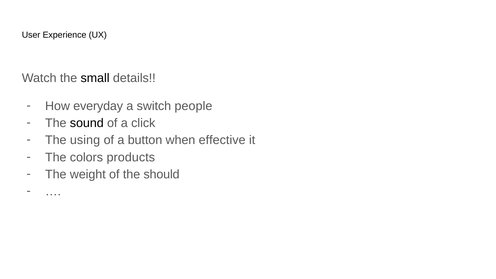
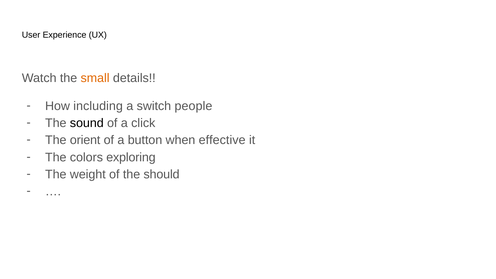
small colour: black -> orange
everyday: everyday -> including
using: using -> orient
products: products -> exploring
